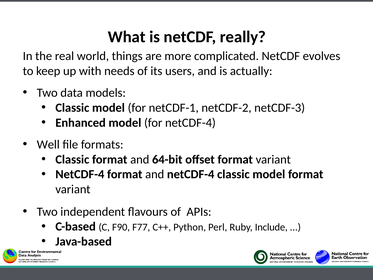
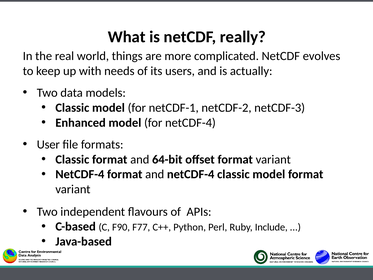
Well: Well -> User
